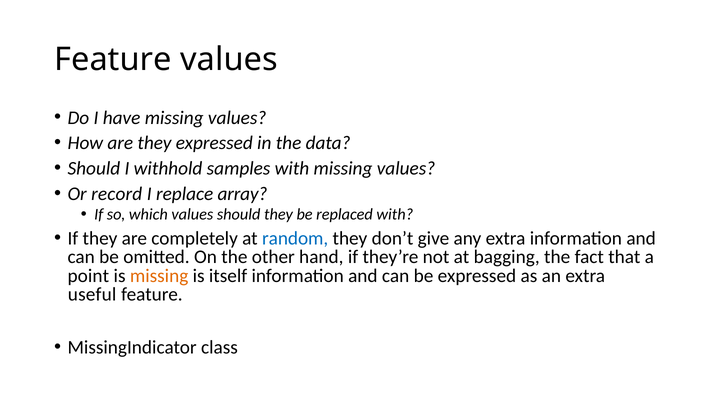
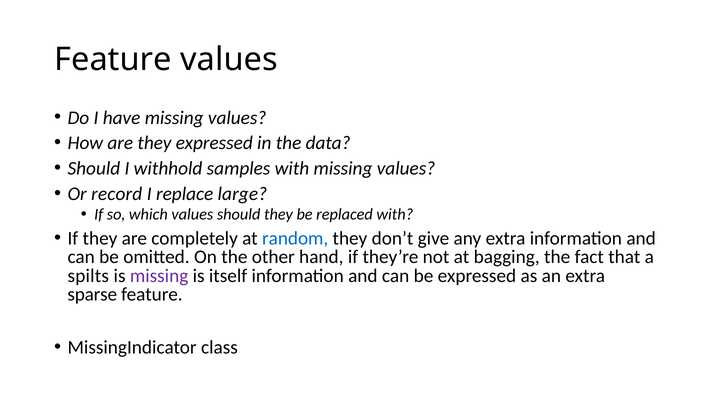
array: array -> large
point: point -> spilts
missing at (159, 276) colour: orange -> purple
useful: useful -> sparse
